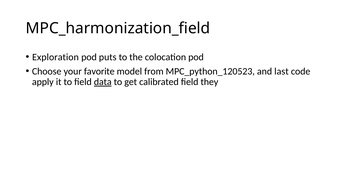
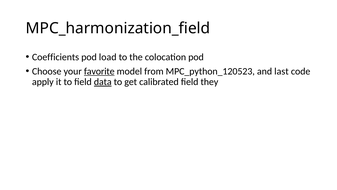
Exploration: Exploration -> Coefficients
puts: puts -> load
favorite underline: none -> present
